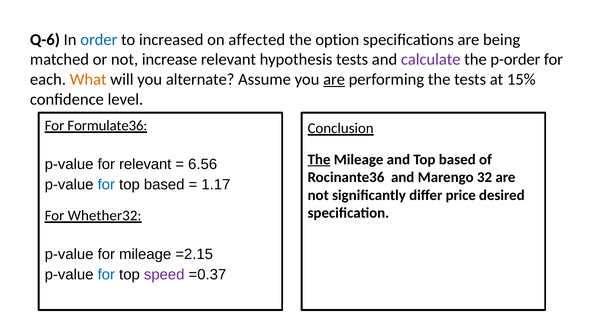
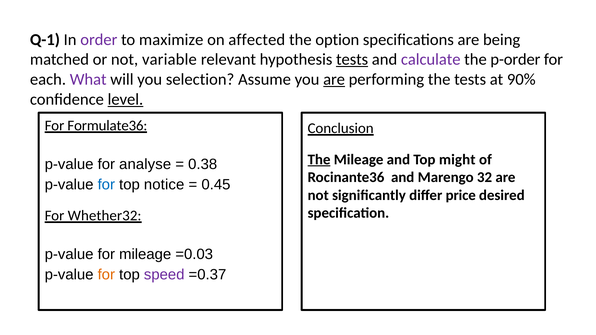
Q-6: Q-6 -> Q-1
order colour: blue -> purple
increased: increased -> maximize
increase: increase -> variable
tests at (352, 60) underline: none -> present
What colour: orange -> purple
alternate: alternate -> selection
15%: 15% -> 90%
level underline: none -> present
and Top based: based -> might
for relevant: relevant -> analyse
6.56: 6.56 -> 0.38
based at (164, 185): based -> notice
1.17: 1.17 -> 0.45
=2.15: =2.15 -> =0.03
for at (106, 275) colour: blue -> orange
